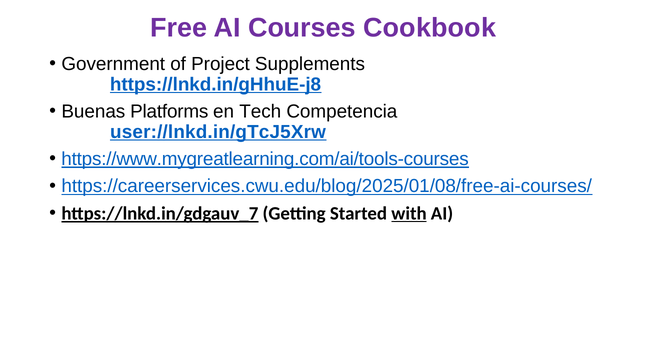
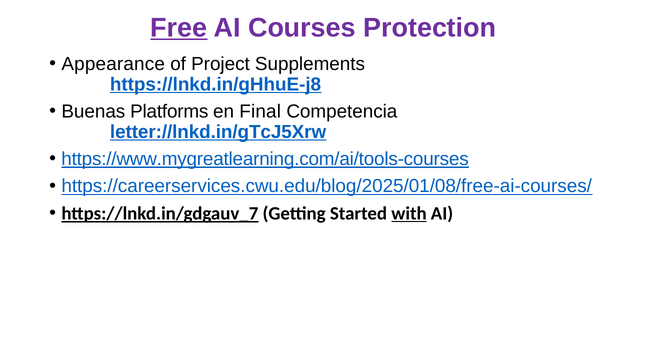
Free underline: none -> present
Cookbook: Cookbook -> Protection
Government: Government -> Appearance
Tech: Tech -> Final
user://lnkd.in/gTcJ5Xrw: user://lnkd.in/gTcJ5Xrw -> letter://lnkd.in/gTcJ5Xrw
